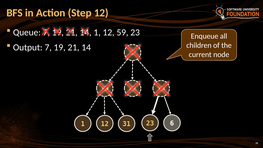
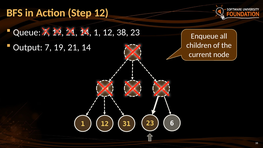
12 59: 59 -> 38
